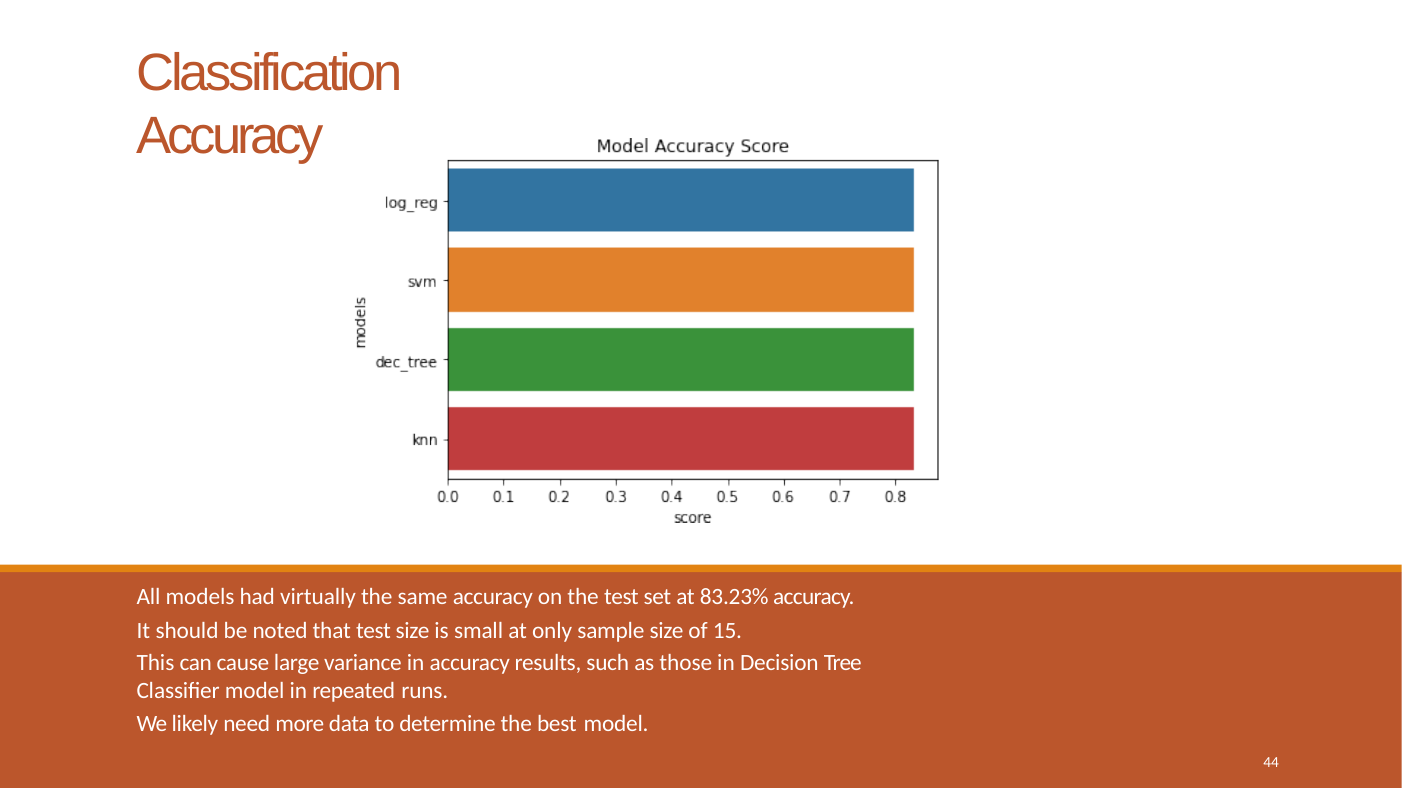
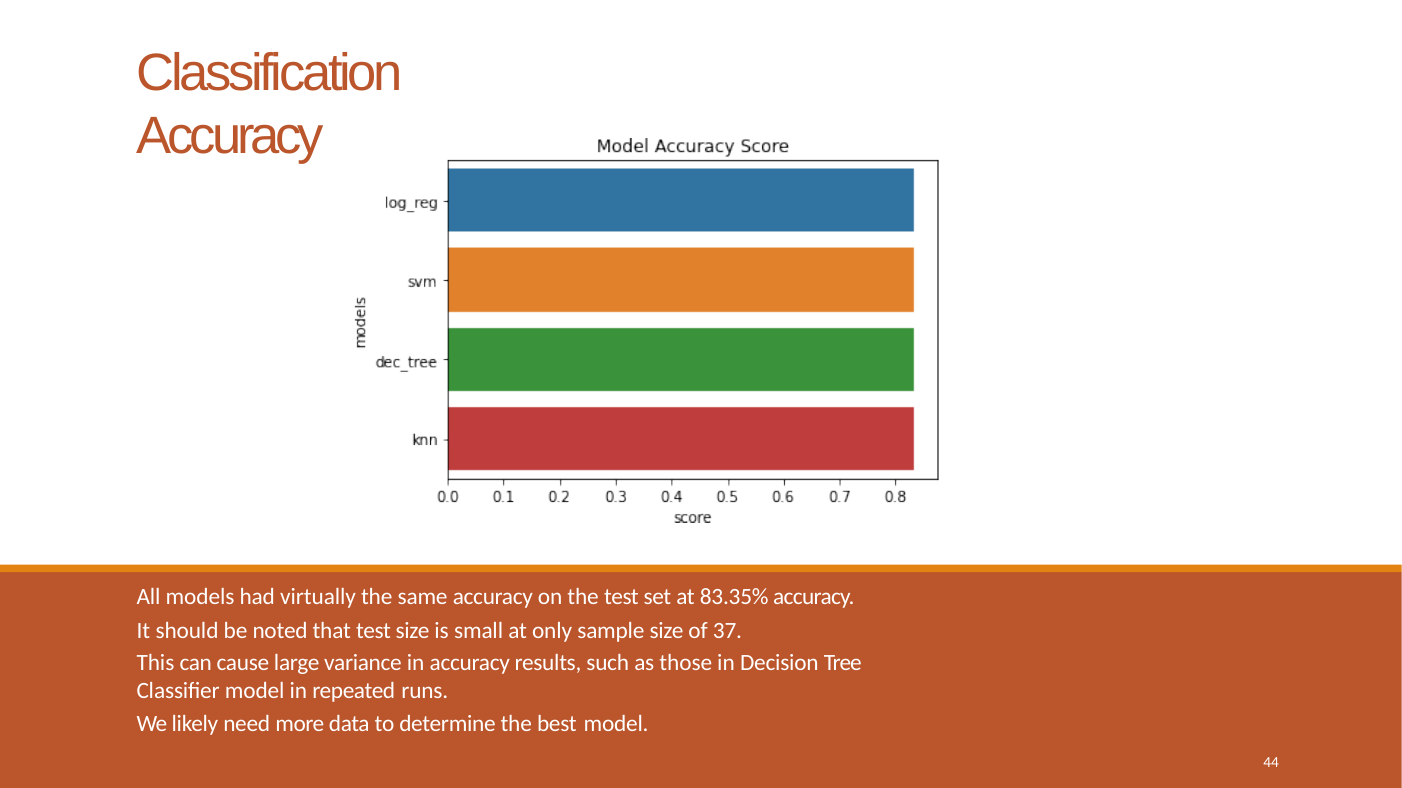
83.23%: 83.23% -> 83.35%
15: 15 -> 37
